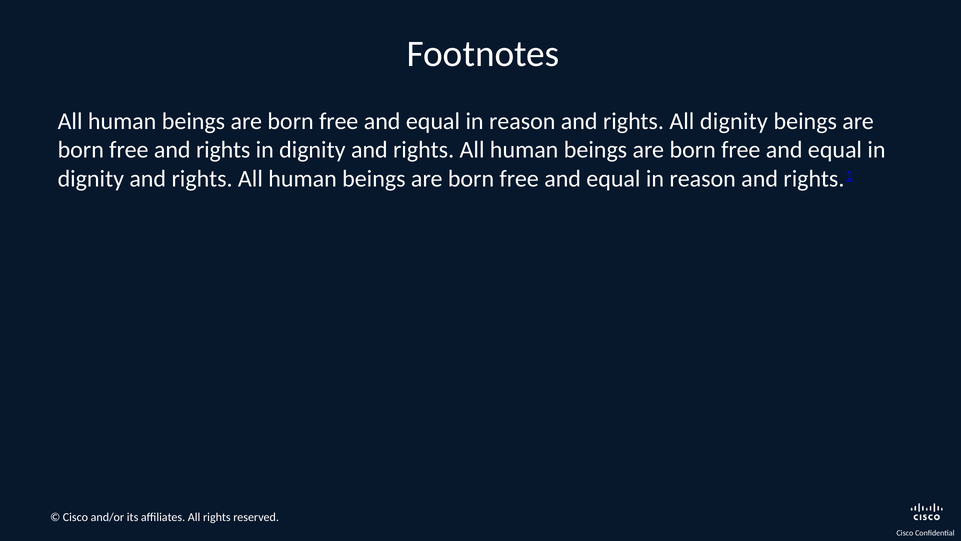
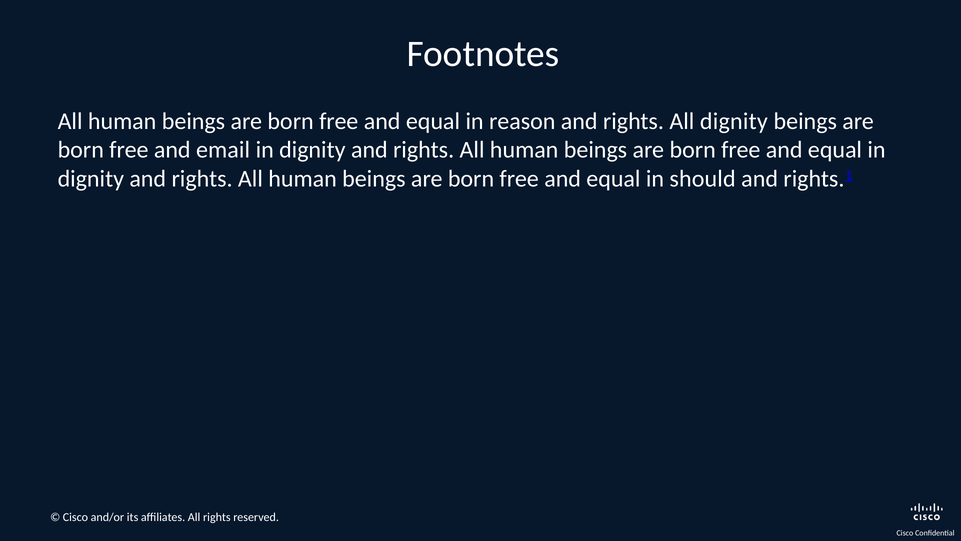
free and rights: rights -> email
reason at (703, 179): reason -> should
